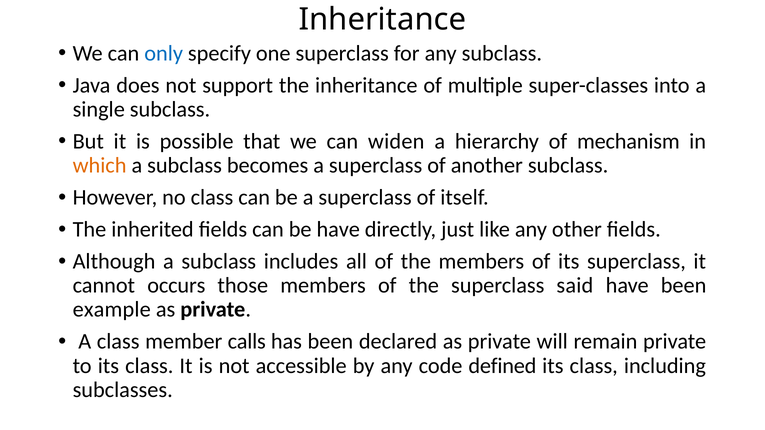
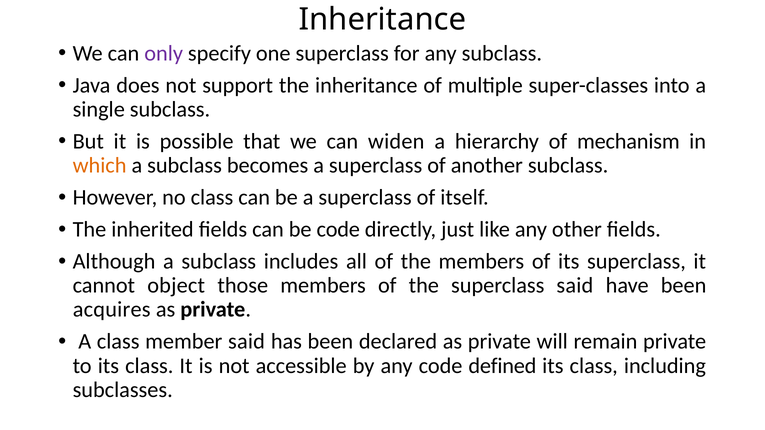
only colour: blue -> purple
be have: have -> code
occurs: occurs -> object
example: example -> acquires
member calls: calls -> said
